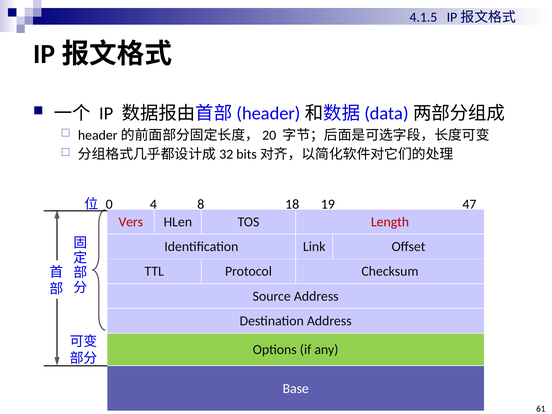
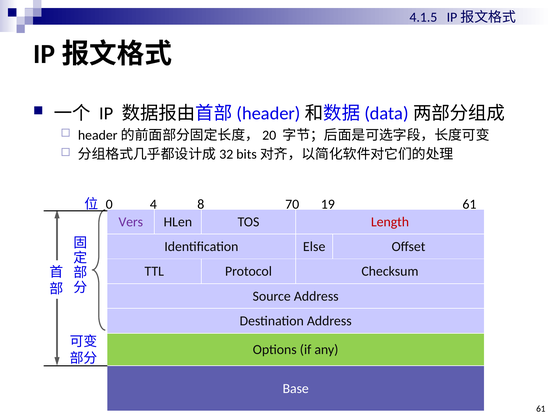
18: 18 -> 70
19 47: 47 -> 61
Vers colour: red -> purple
Link: Link -> Else
